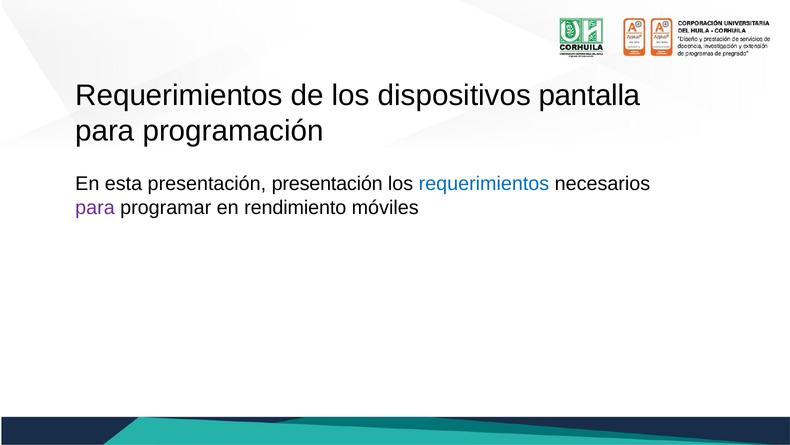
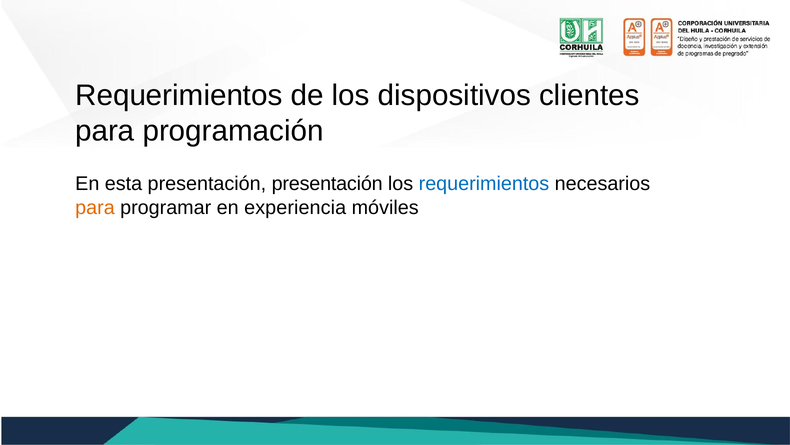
pantalla: pantalla -> clientes
para at (95, 207) colour: purple -> orange
rendimiento: rendimiento -> experiencia
